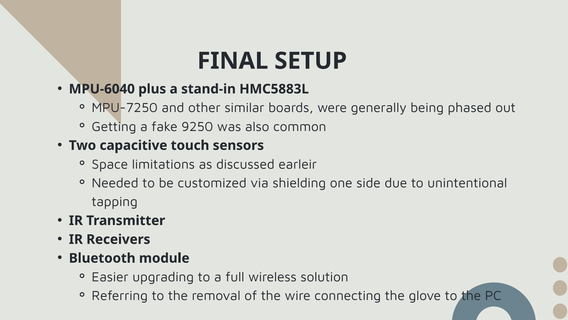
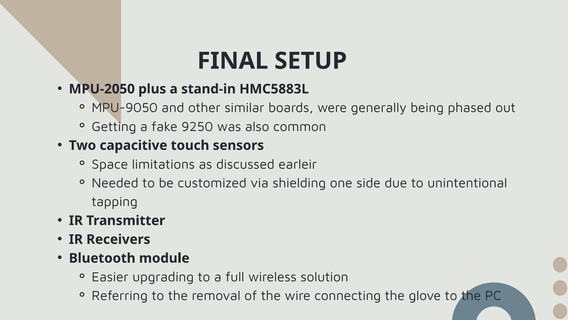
MPU-6040: MPU-6040 -> MPU-2050
MPU-7250: MPU-7250 -> MPU-9050
